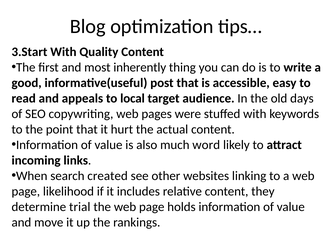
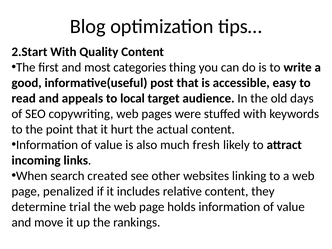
3.Start: 3.Start -> 2.Start
inherently: inherently -> categories
word: word -> fresh
likelihood: likelihood -> penalized
